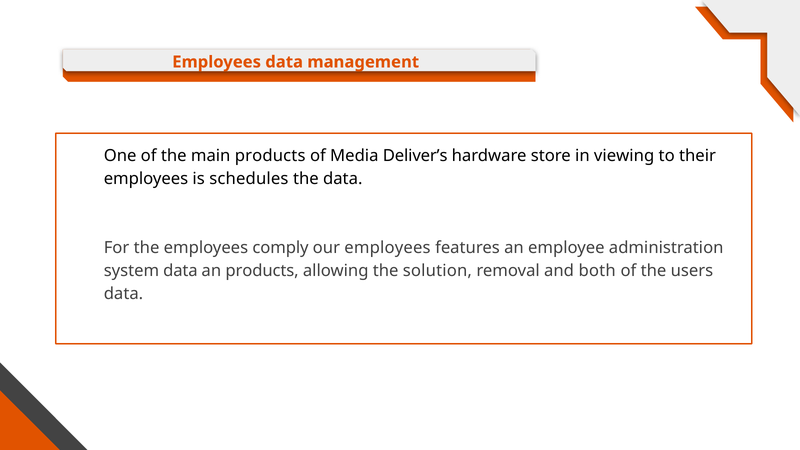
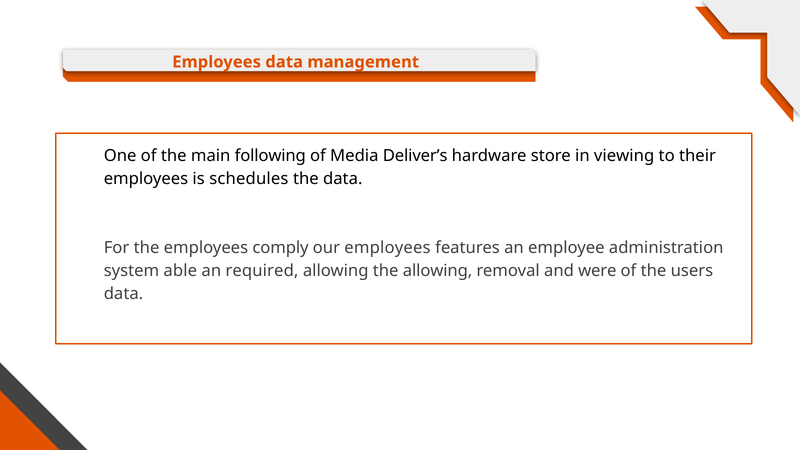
main products: products -> following
system data: data -> able
an products: products -> required
the solution: solution -> allowing
both: both -> were
